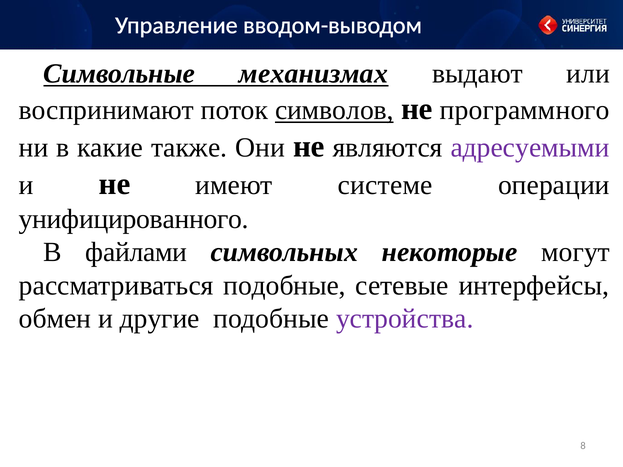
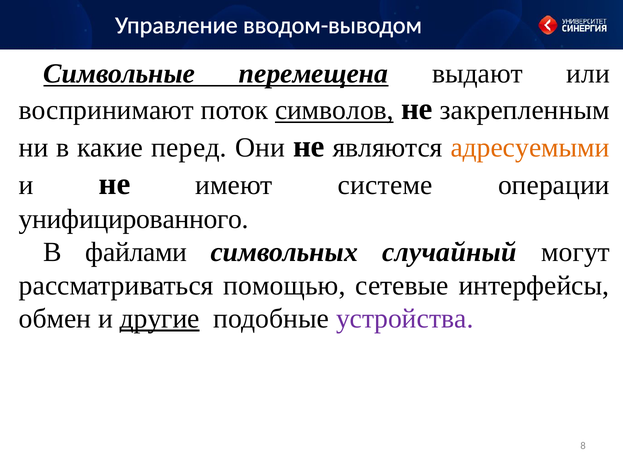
механизмах: механизмах -> перемещена
программного: программного -> закрепленным
также: также -> перед
адресуемыми colour: purple -> orange
некоторые: некоторые -> случайный
рассматриваться подобные: подобные -> помощью
другие underline: none -> present
